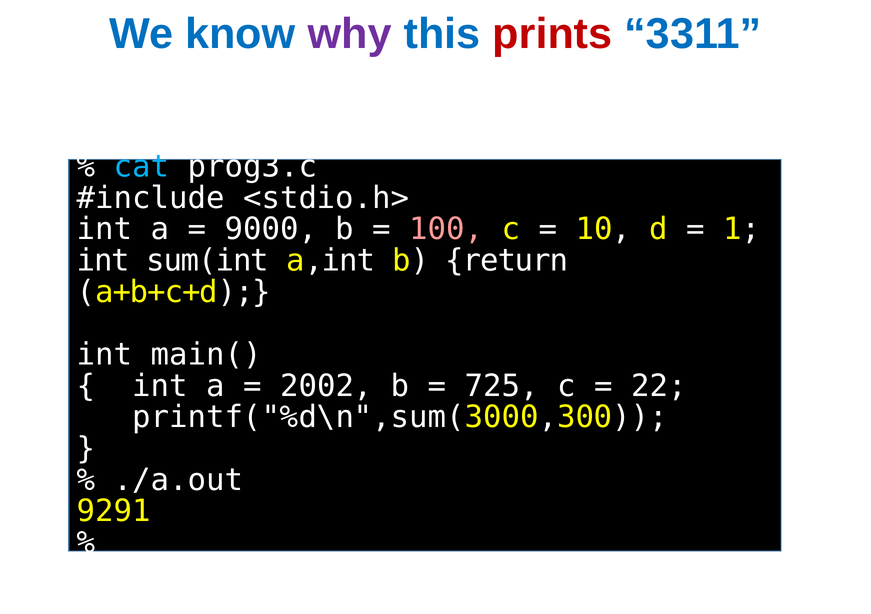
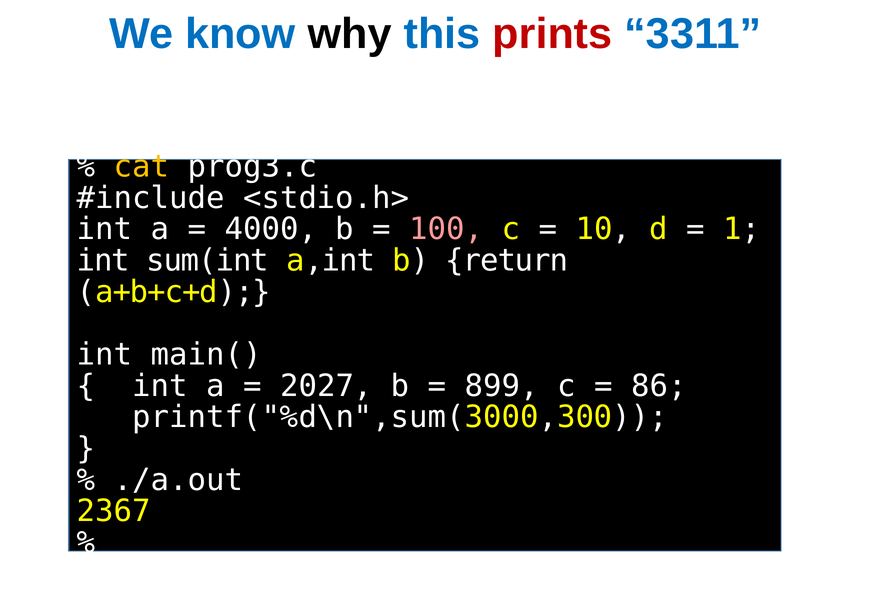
why colour: purple -> black
cat colour: light blue -> yellow
9000: 9000 -> 4000
2002: 2002 -> 2027
725: 725 -> 899
22: 22 -> 86
9291: 9291 -> 2367
